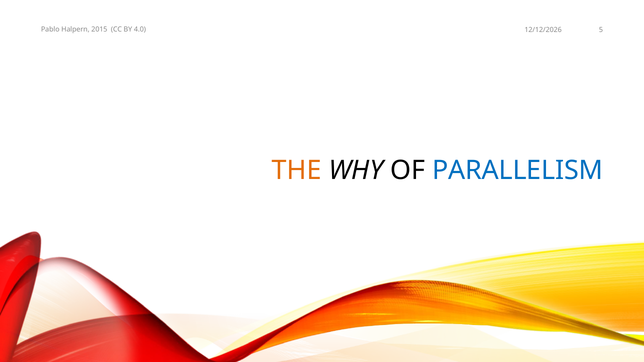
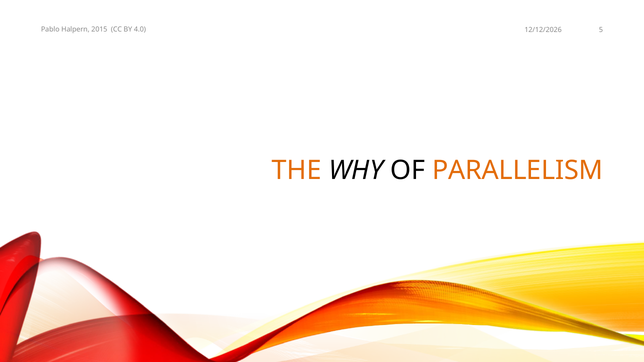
PARALLELISM colour: blue -> orange
